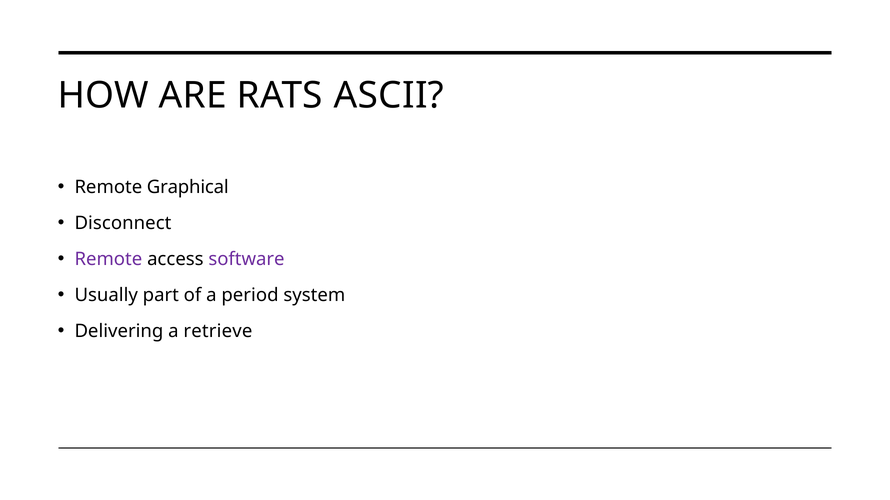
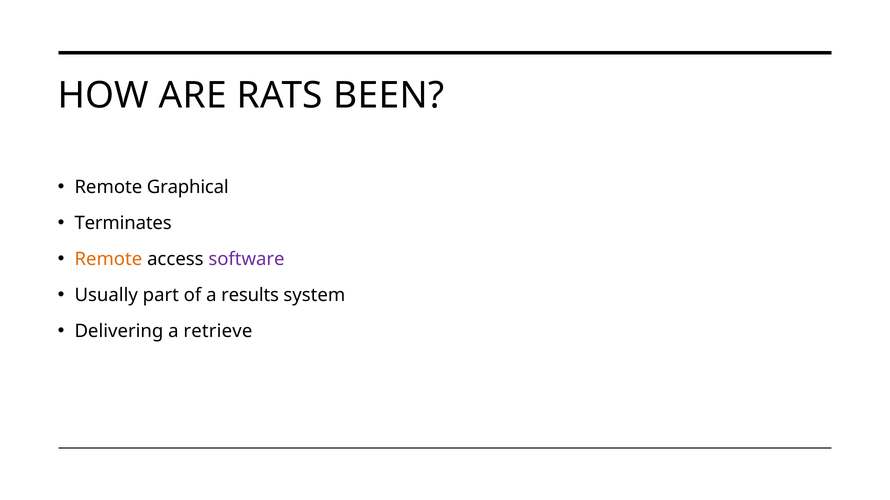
ASCII: ASCII -> BEEN
Disconnect: Disconnect -> Terminates
Remote at (108, 260) colour: purple -> orange
period: period -> results
